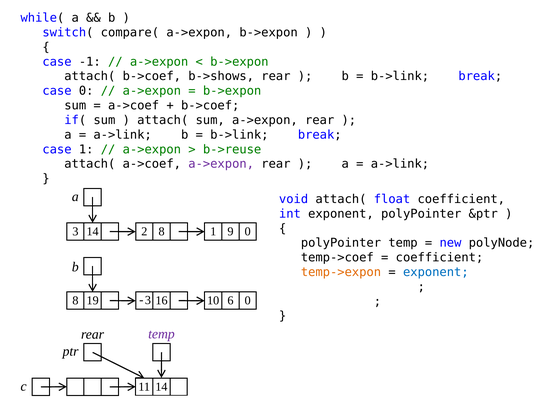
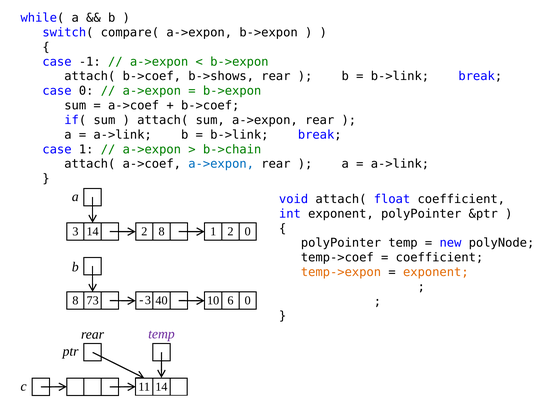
b->reuse: b->reuse -> b->chain
a->expon at (221, 164) colour: purple -> blue
1 9: 9 -> 2
exponent at (436, 272) colour: blue -> orange
19: 19 -> 73
16: 16 -> 40
